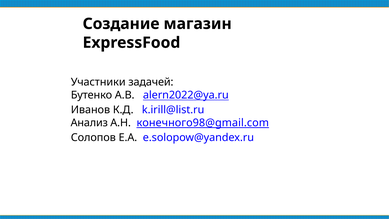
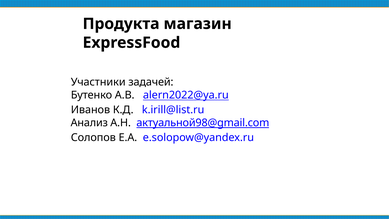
Создание: Создание -> Продукта
конечного98@gmail.com: конечного98@gmail.com -> актуальной98@gmail.com
